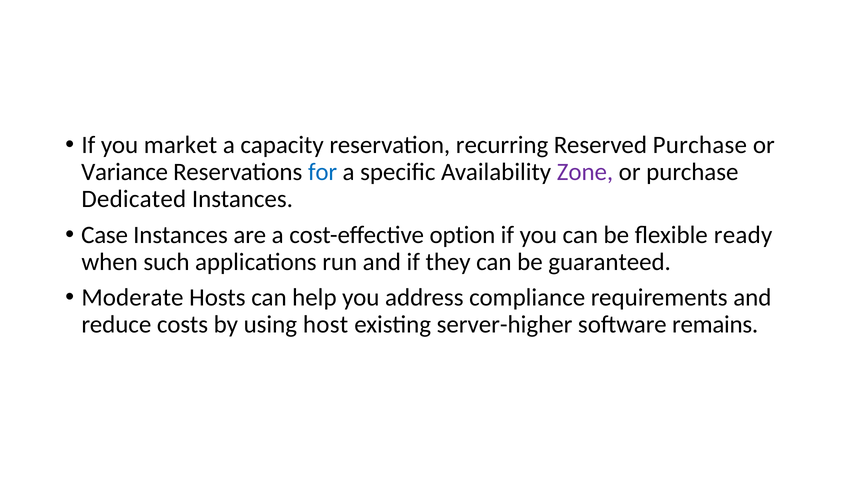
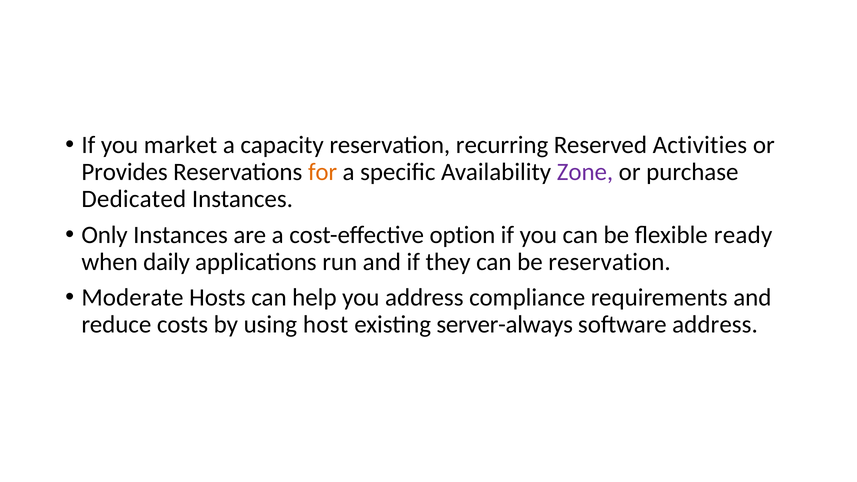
Reserved Purchase: Purchase -> Activities
Variance: Variance -> Provides
for colour: blue -> orange
Case: Case -> Only
such: such -> daily
be guaranteed: guaranteed -> reservation
server-higher: server-higher -> server-always
software remains: remains -> address
